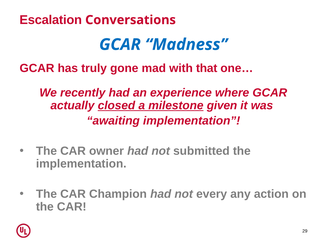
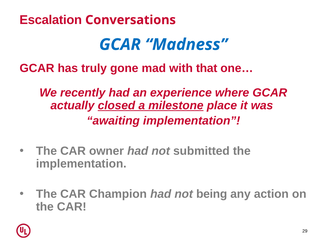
given: given -> place
every: every -> being
